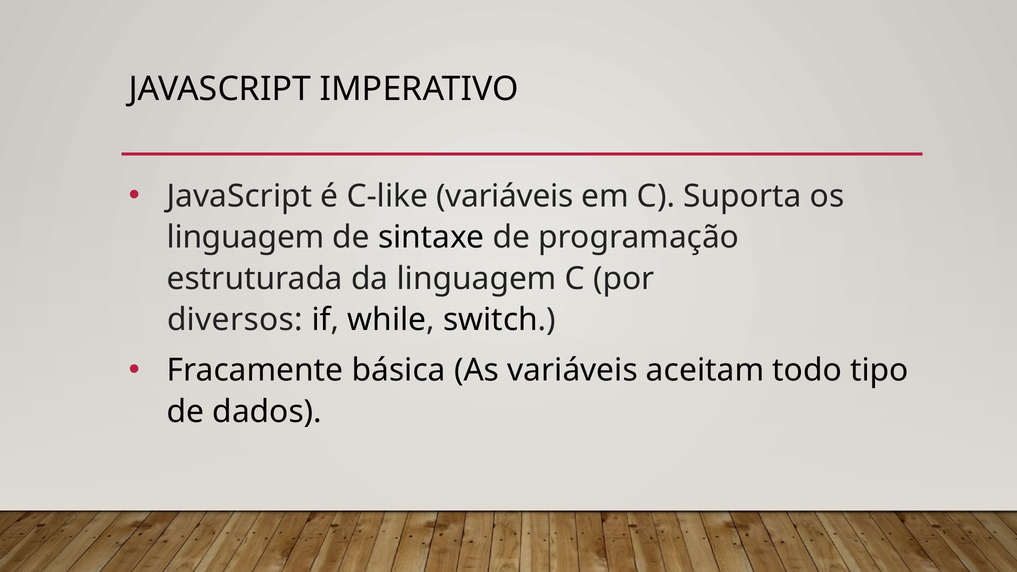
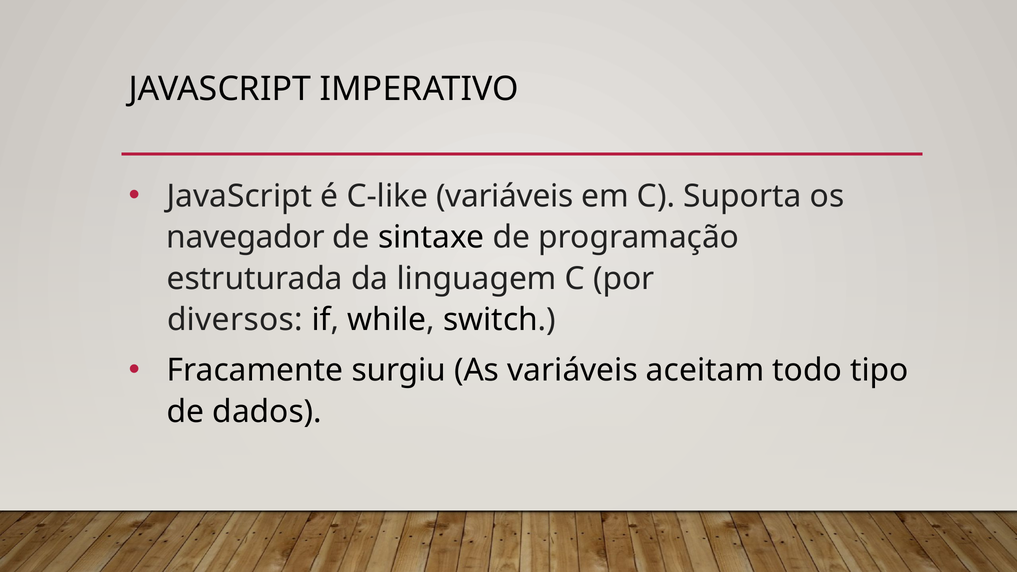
linguagem at (246, 237): linguagem -> navegador
básica: básica -> surgiu
